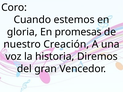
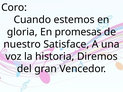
Creación: Creación -> Satisface
